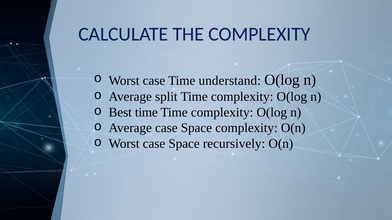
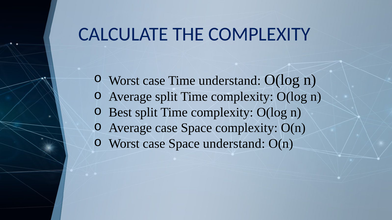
Best time: time -> split
Space recursively: recursively -> understand
